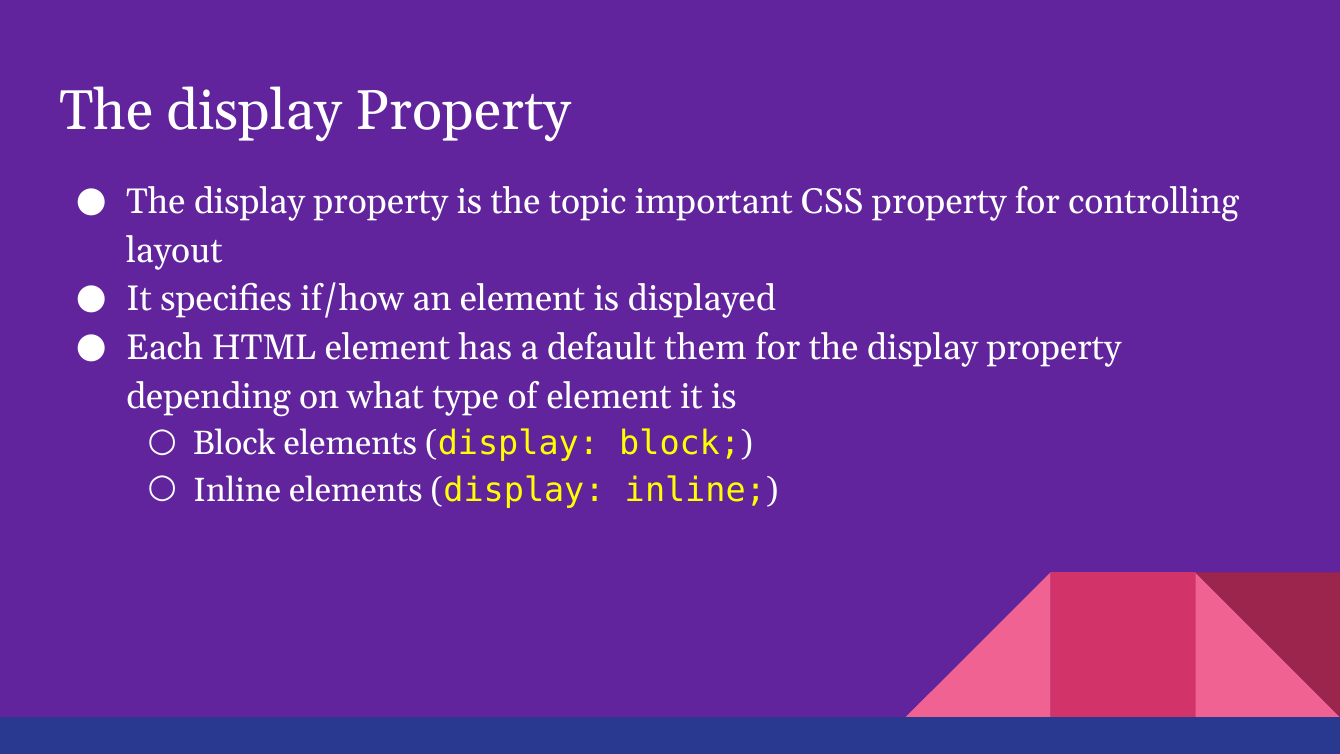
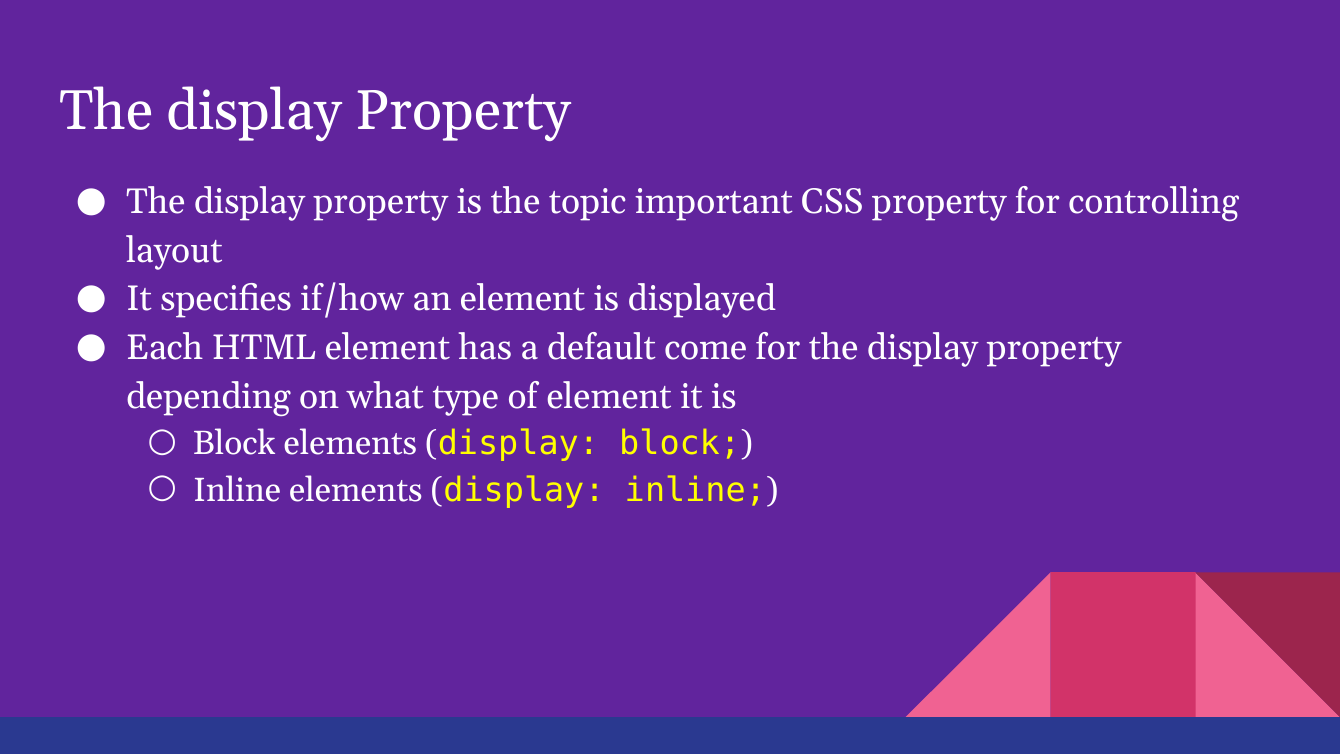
them: them -> come
